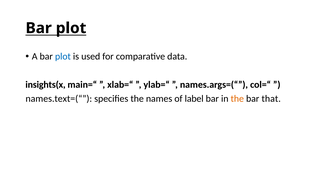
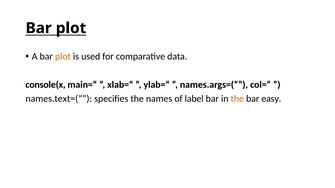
plot at (63, 57) colour: blue -> orange
insights(x: insights(x -> console(x
that: that -> easy
